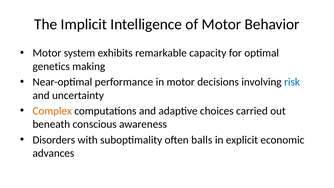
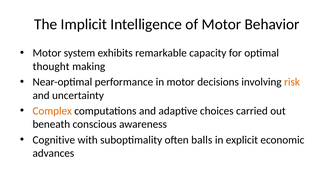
genetics: genetics -> thought
risk colour: blue -> orange
Disorders: Disorders -> Cognitive
